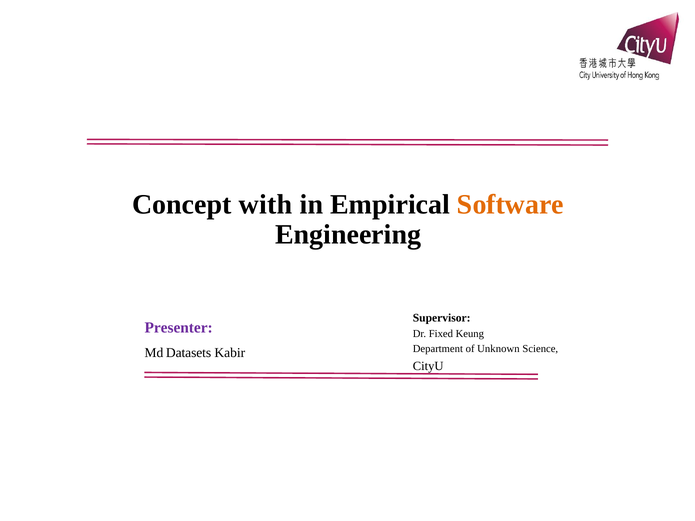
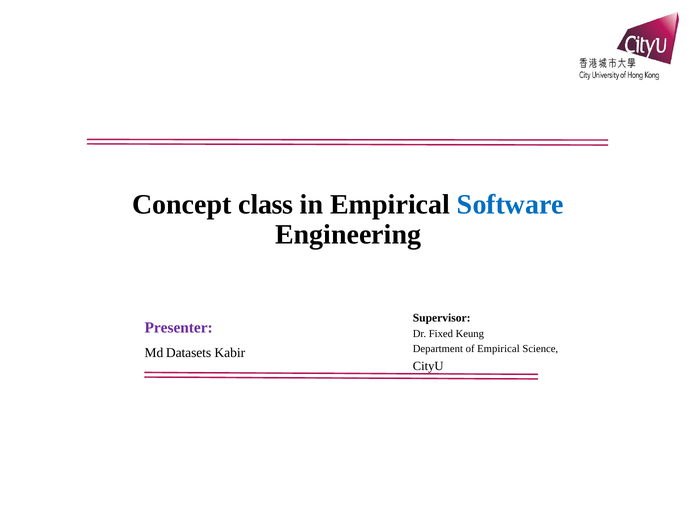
with: with -> class
Software colour: orange -> blue
of Unknown: Unknown -> Empirical
